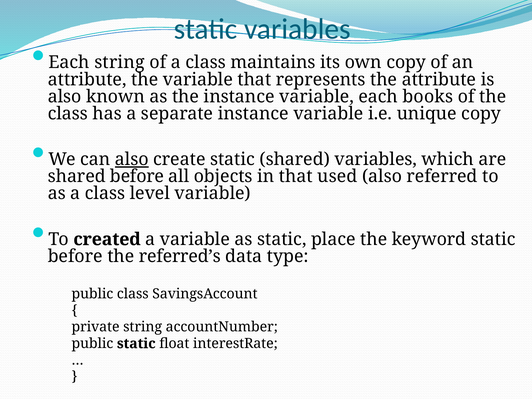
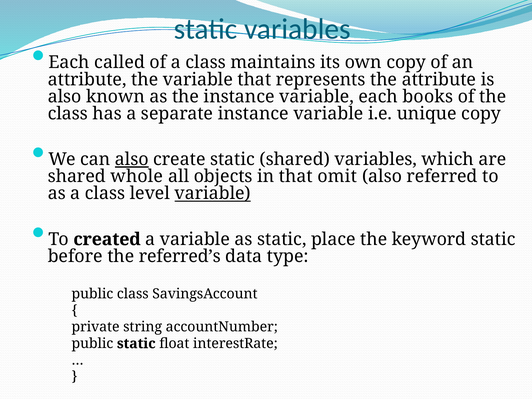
Each string: string -> called
shared before: before -> whole
used: used -> omit
variable at (213, 193) underline: none -> present
